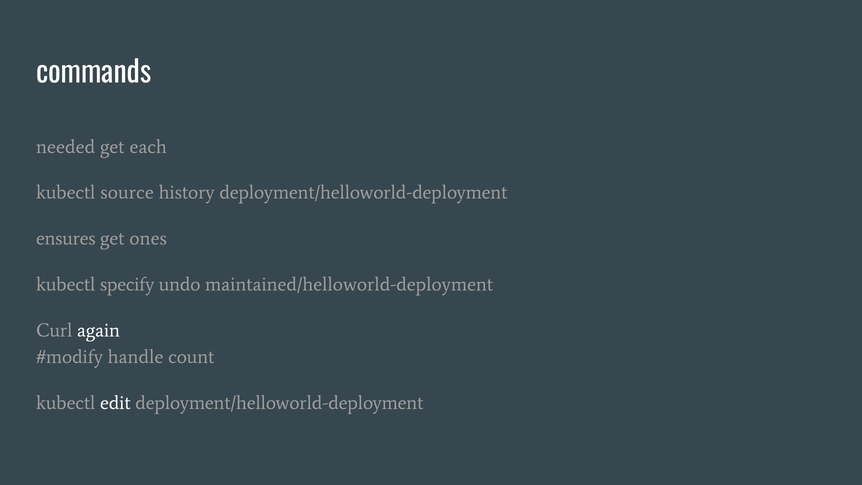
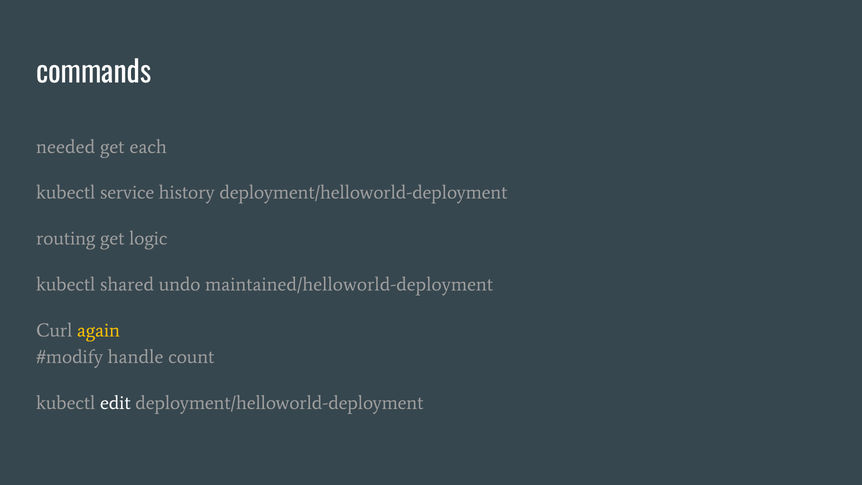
source: source -> service
ensures: ensures -> routing
ones: ones -> logic
specify: specify -> shared
again colour: white -> yellow
